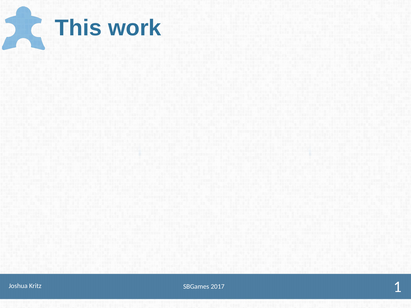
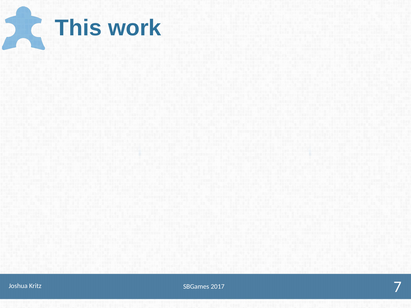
1: 1 -> 7
